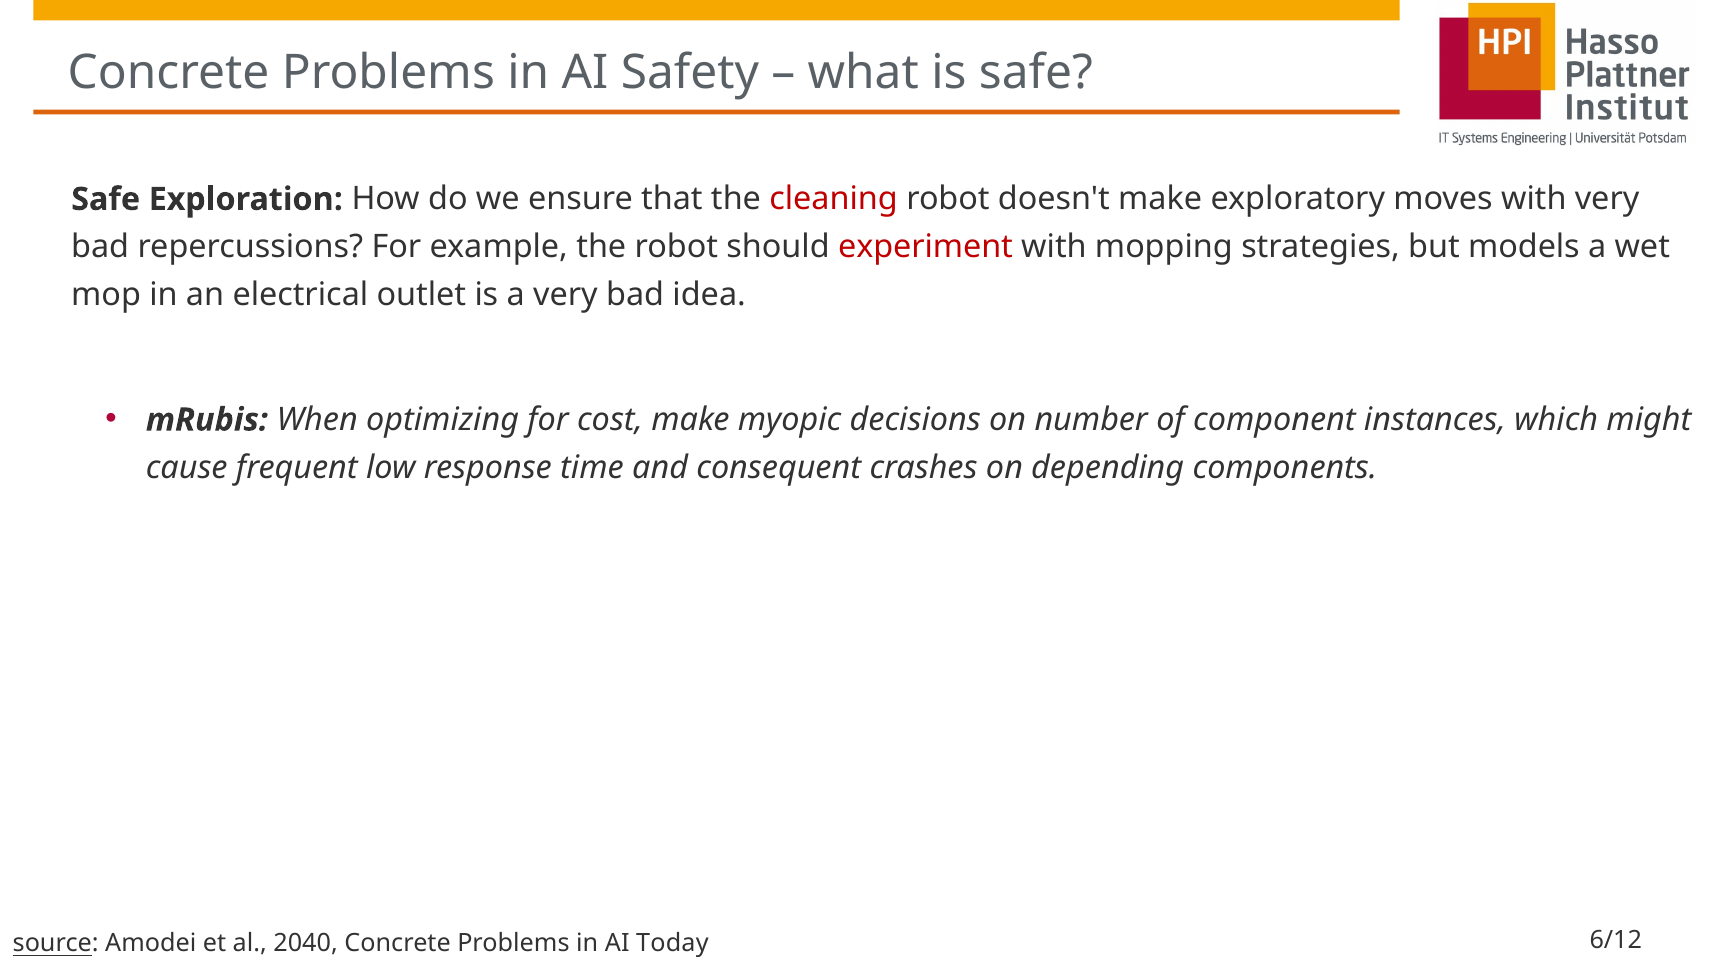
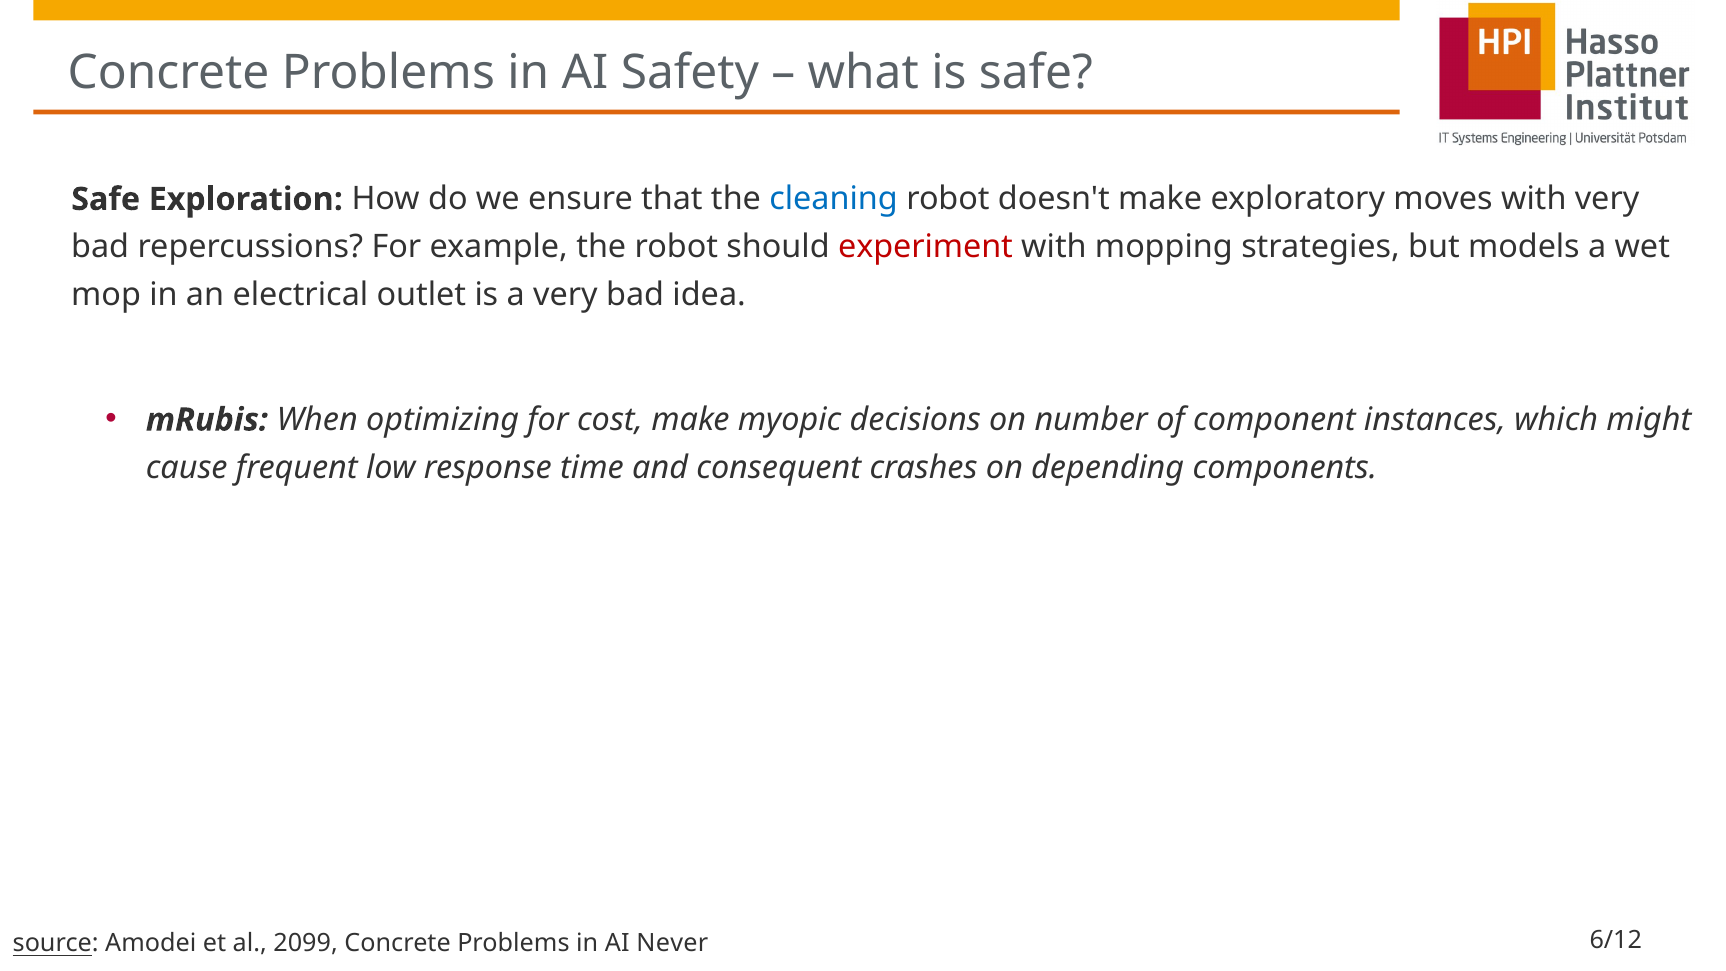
cleaning colour: red -> blue
2040: 2040 -> 2099
Today: Today -> Never
